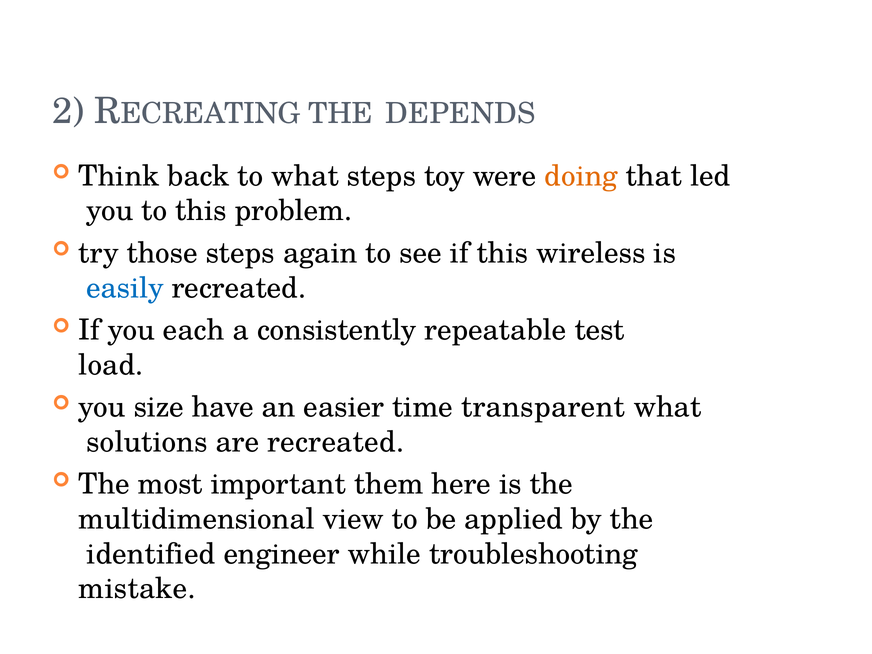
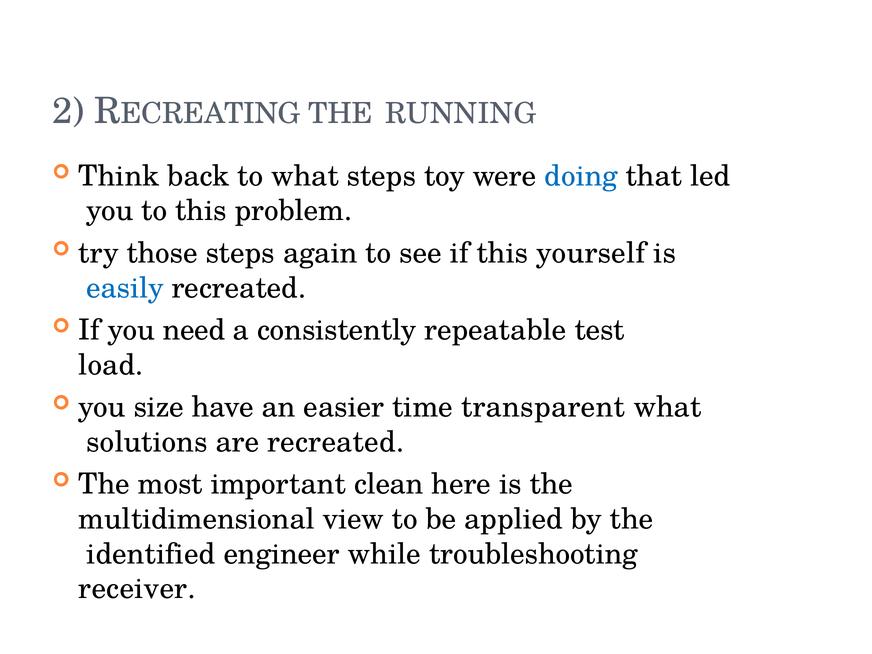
DEPENDS: DEPENDS -> RUNNING
doing colour: orange -> blue
wireless: wireless -> yourself
each: each -> need
them: them -> clean
mistake: mistake -> receiver
